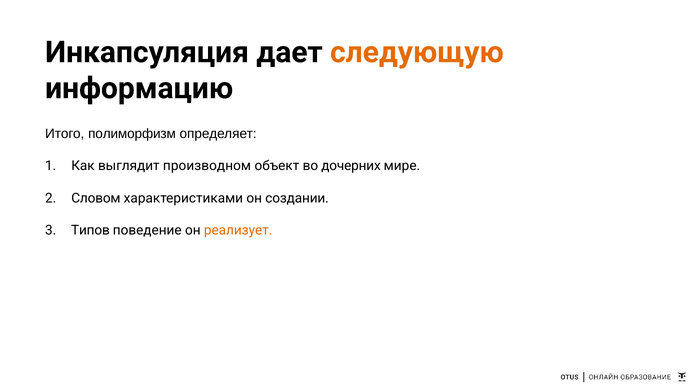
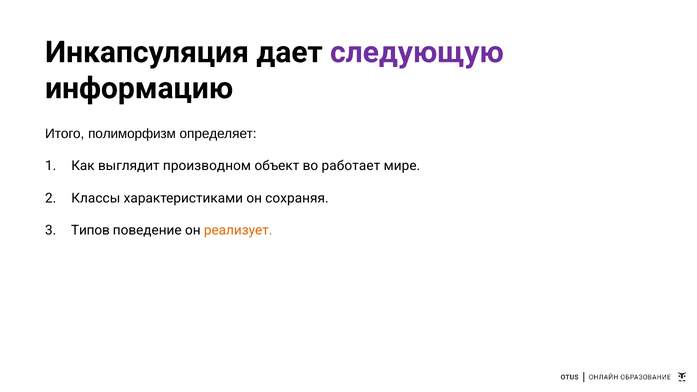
следующую colour: orange -> purple
дочерних: дочерних -> работает
Словом: Словом -> Классы
создании: создании -> сохраняя
